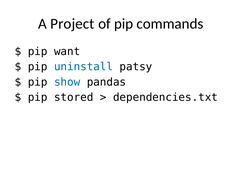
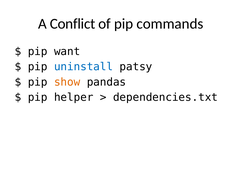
Project: Project -> Conflict
show colour: blue -> orange
stored: stored -> helper
